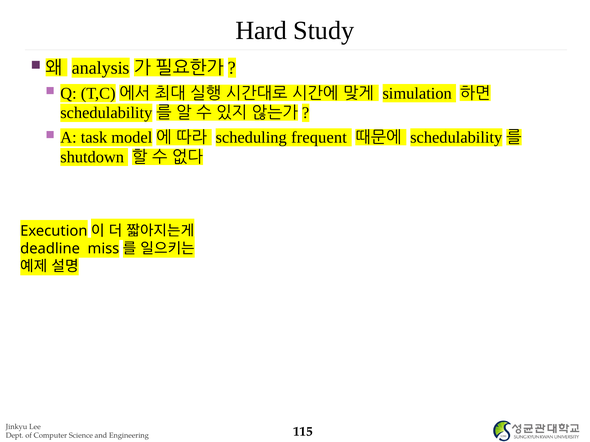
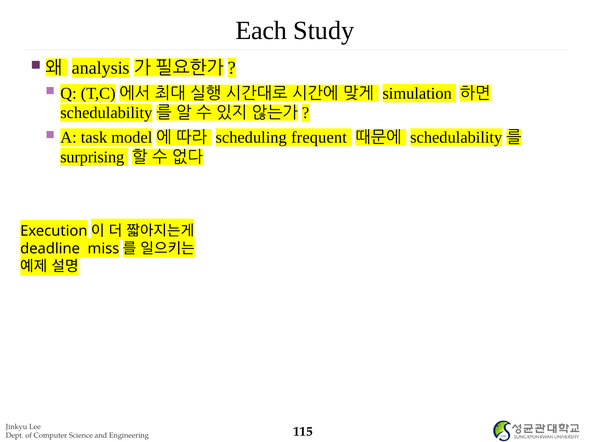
Hard: Hard -> Each
shutdown: shutdown -> surprising
